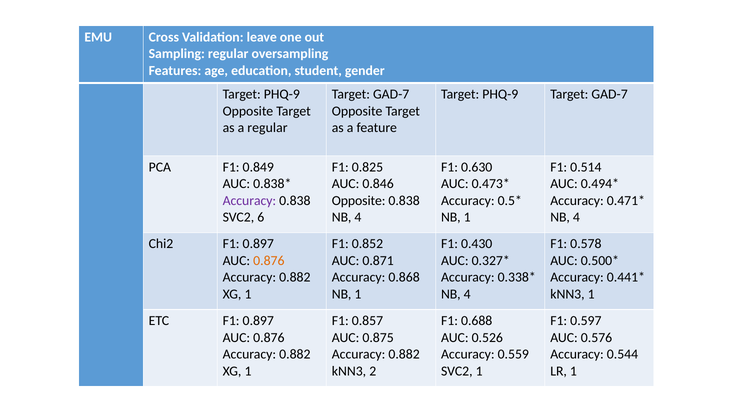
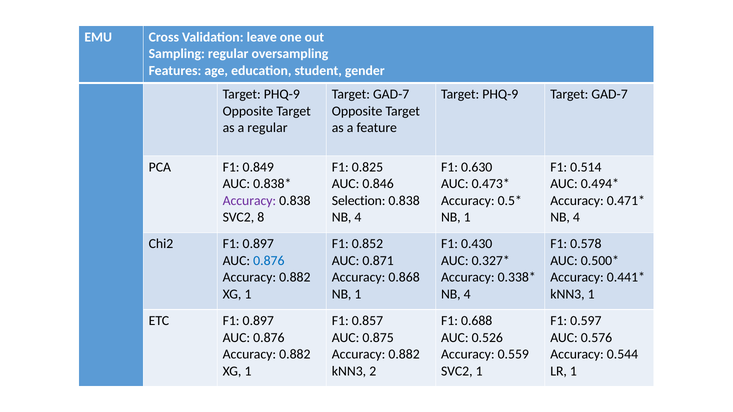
Opposite at (359, 201): Opposite -> Selection
6: 6 -> 8
0.876 at (269, 261) colour: orange -> blue
